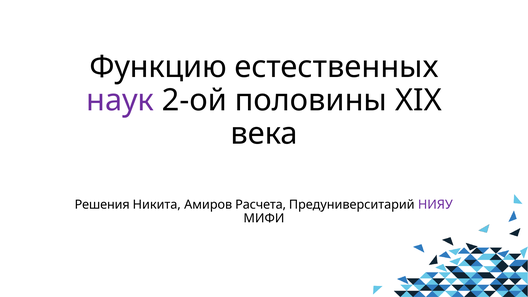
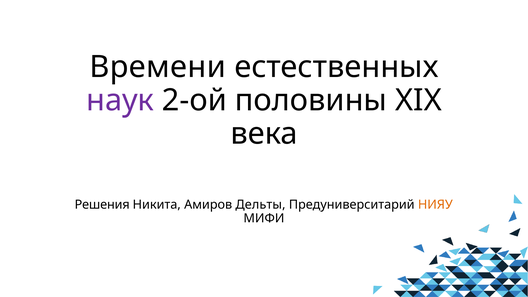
Функцию: Функцию -> Времени
Расчета: Расчета -> Дельты
НИЯУ colour: purple -> orange
